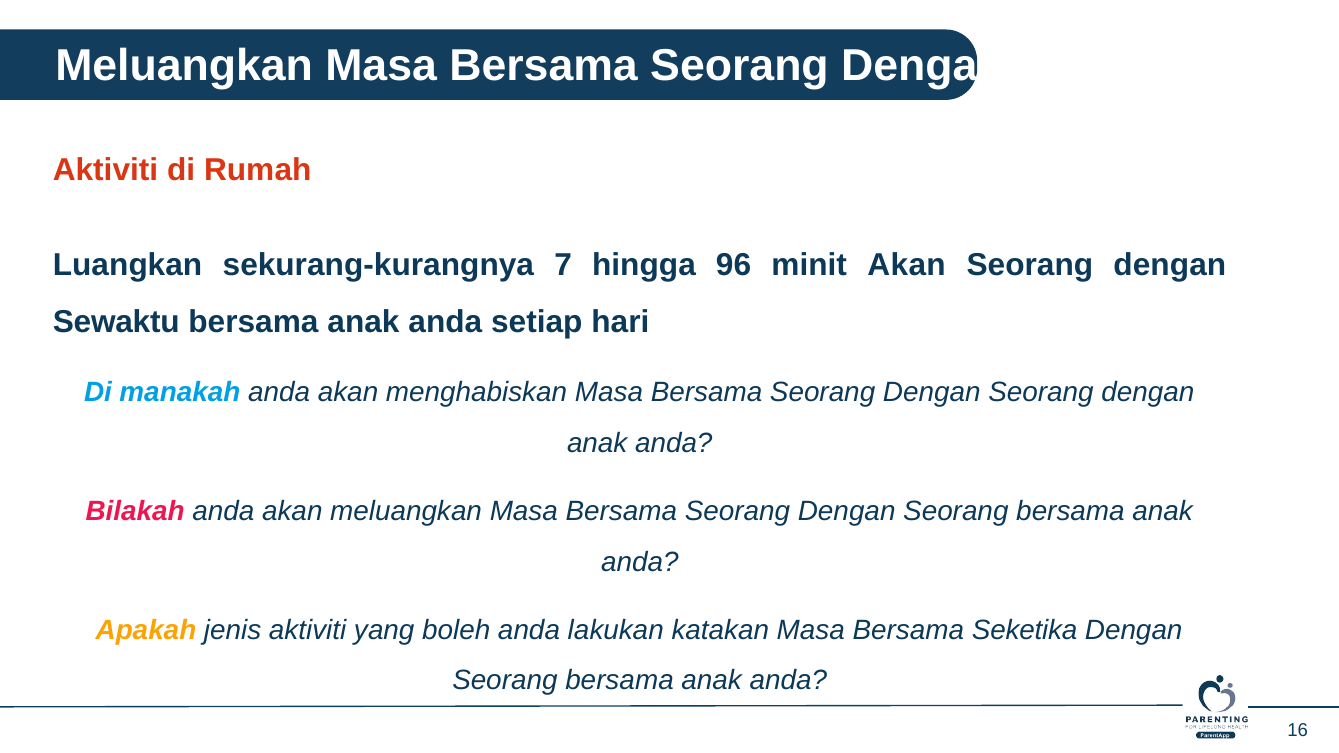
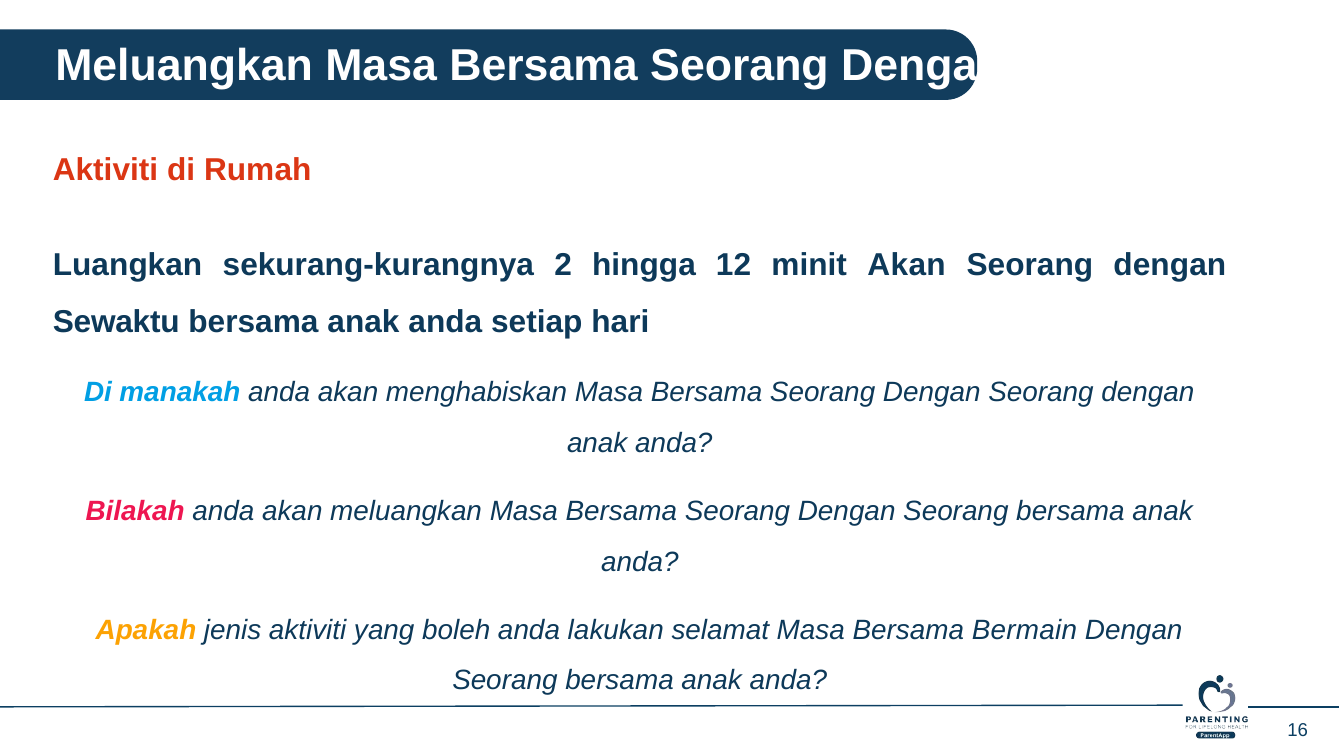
7: 7 -> 2
96: 96 -> 12
katakan: katakan -> selamat
Seketika: Seketika -> Bermain
